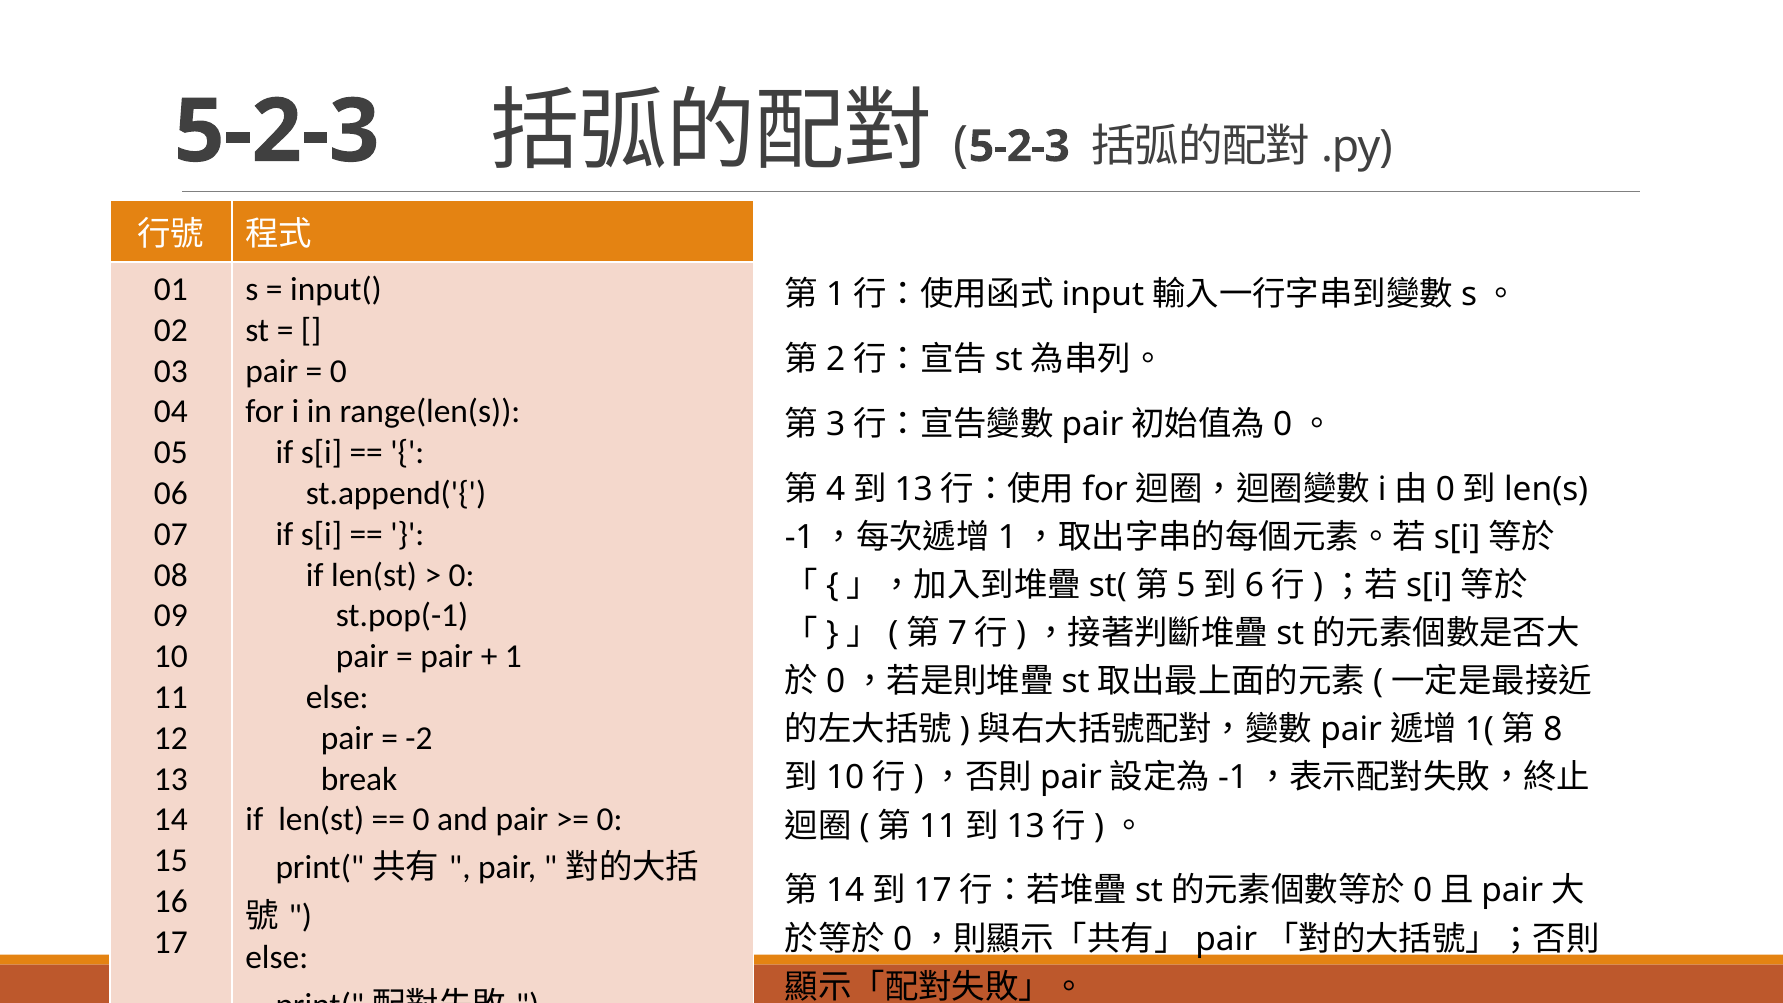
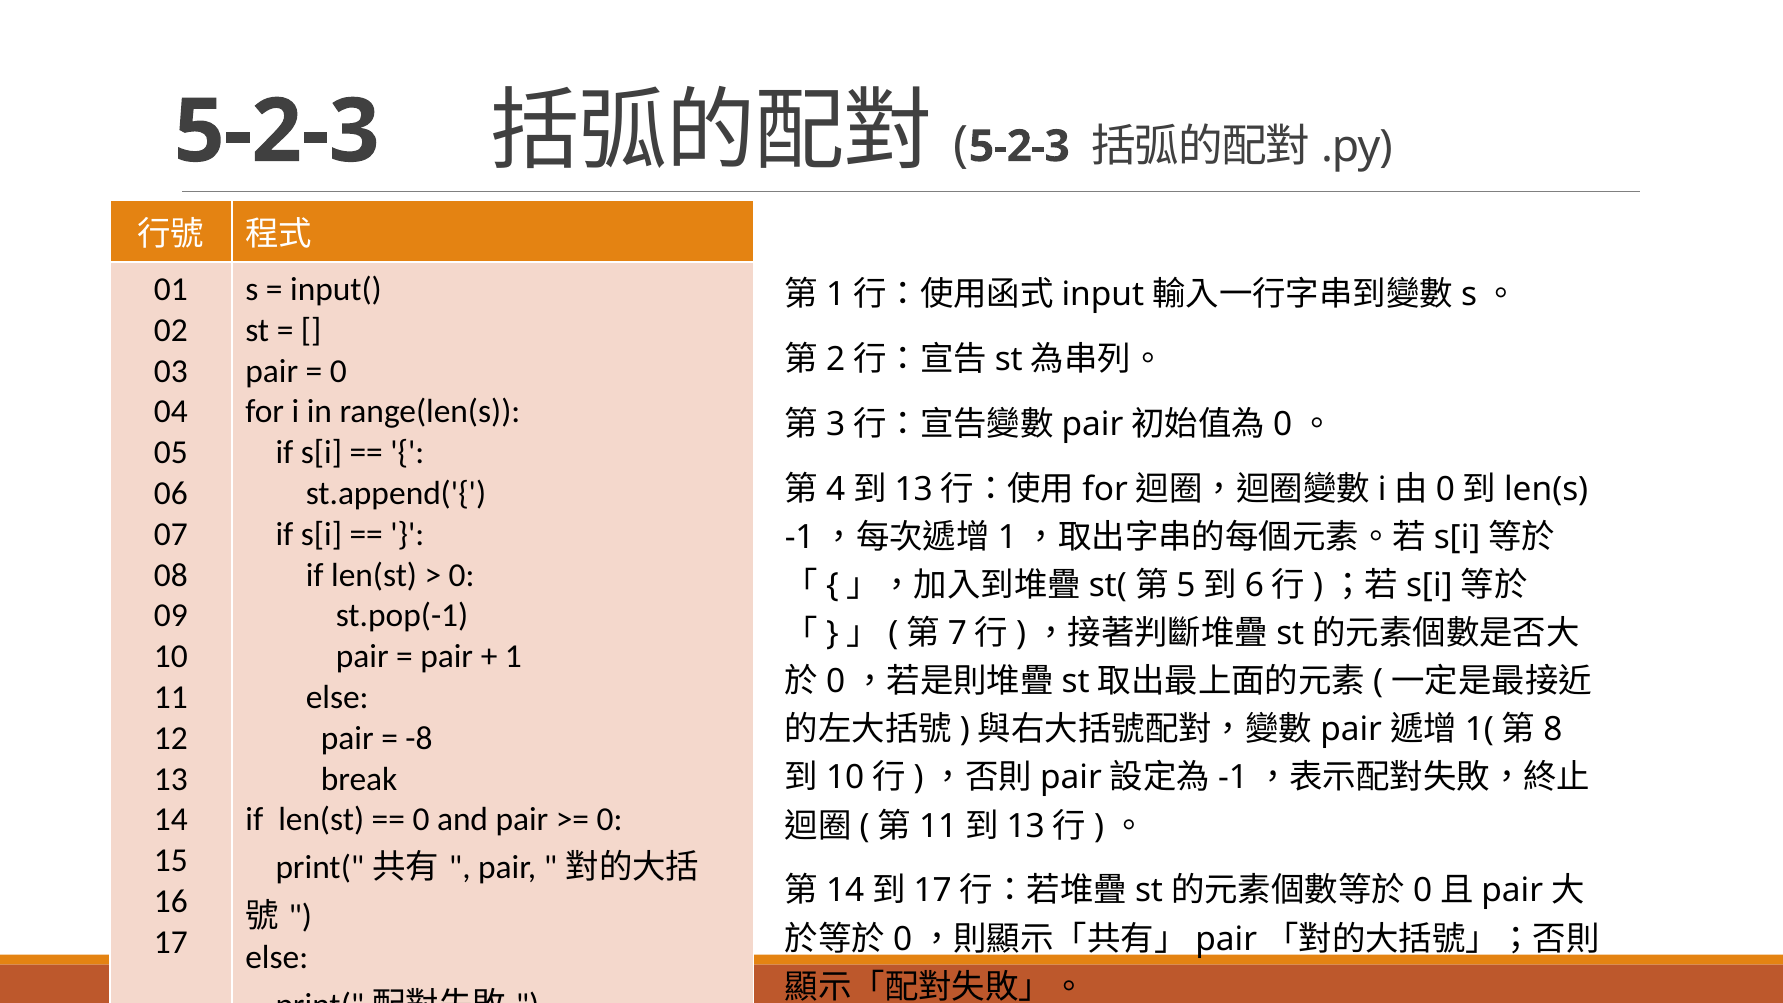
-2: -2 -> -8
